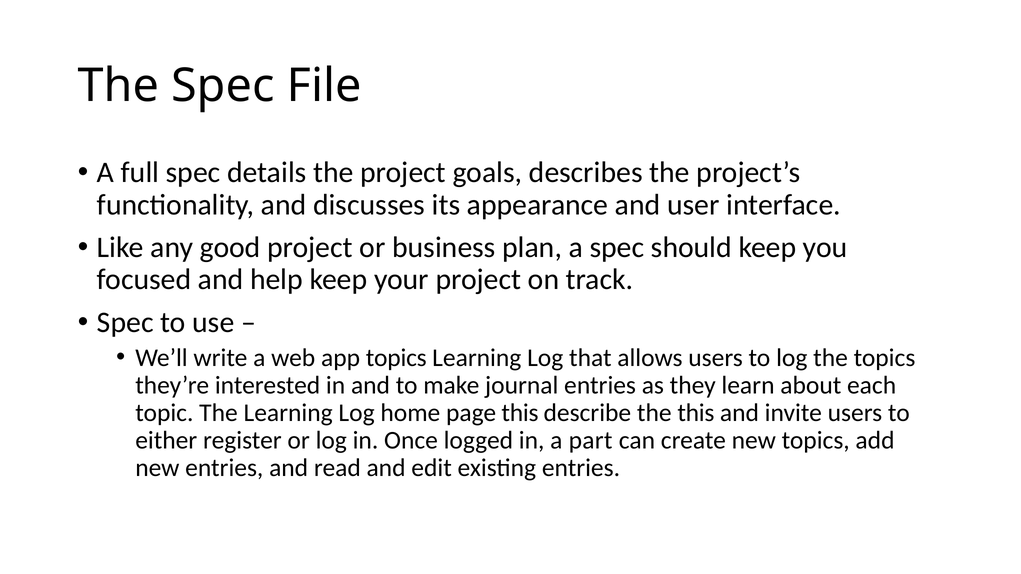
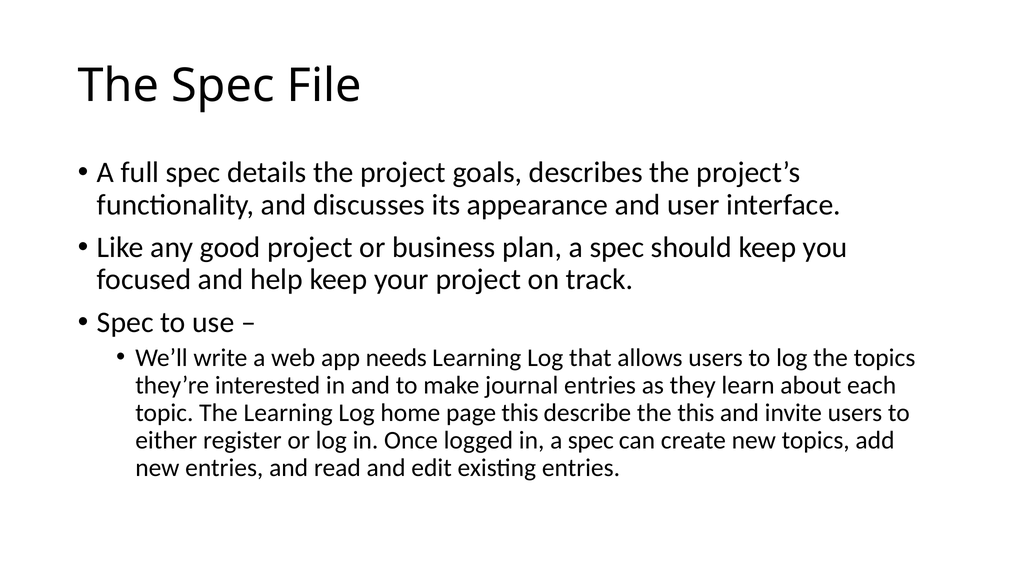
app topics: topics -> needs
in a part: part -> spec
